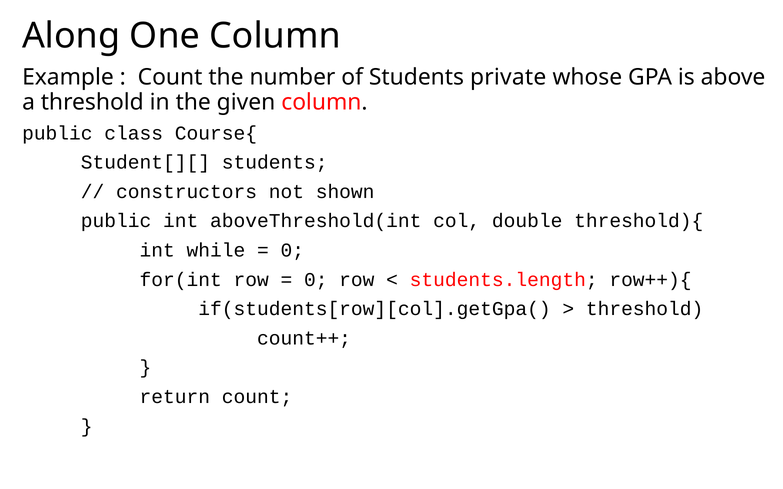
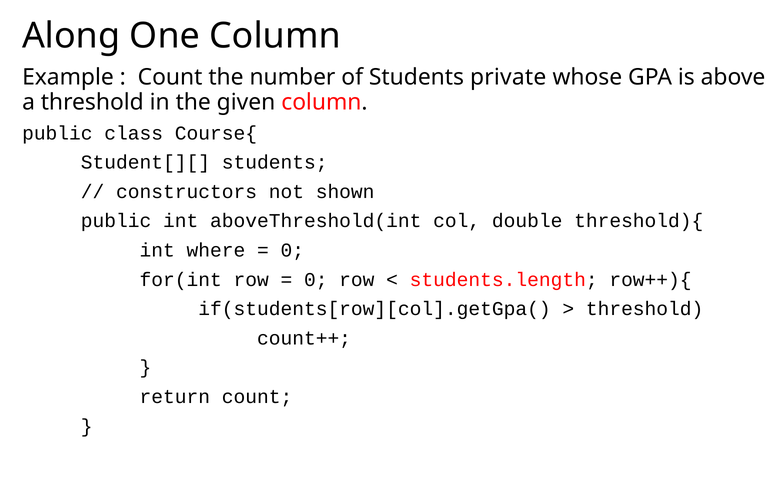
while: while -> where
